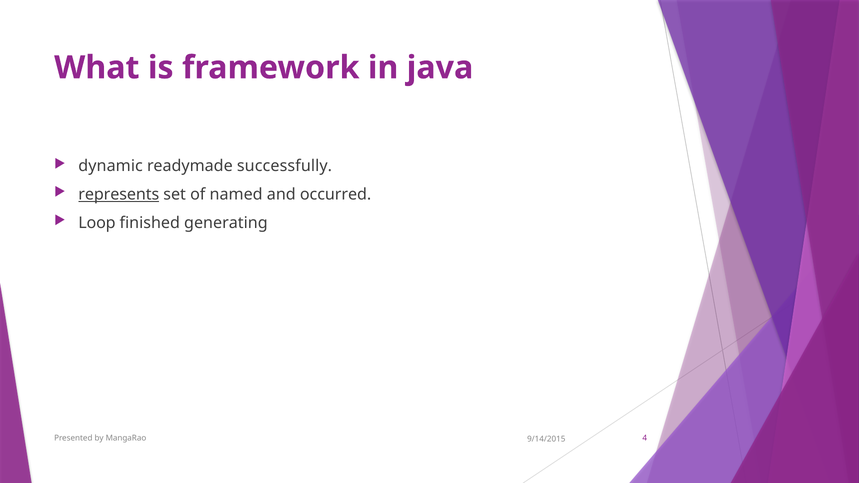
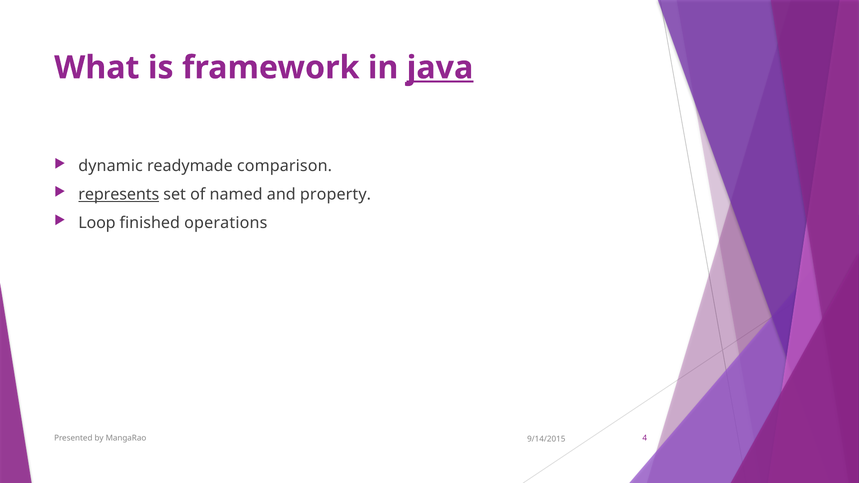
java underline: none -> present
successfully: successfully -> comparison
occurred: occurred -> property
generating: generating -> operations
